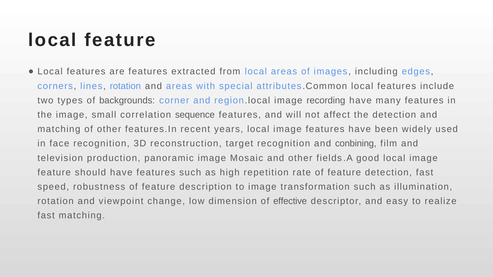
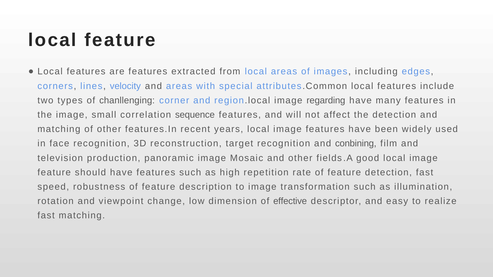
lines rotation: rotation -> velocity
backgrounds: backgrounds -> chanllenging
recording: recording -> regarding
